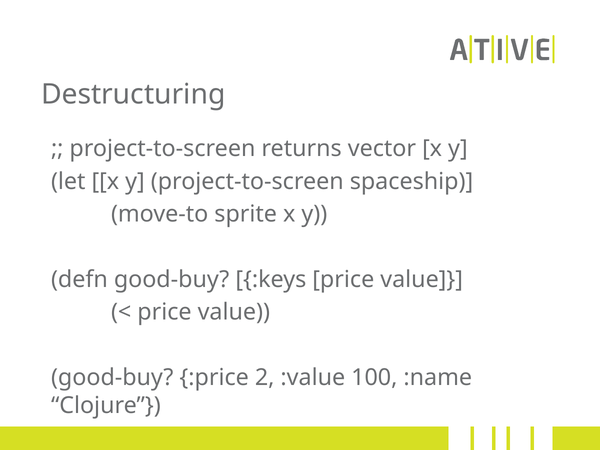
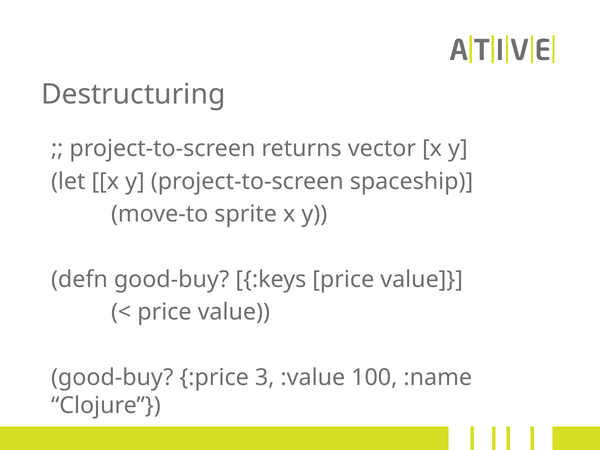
2: 2 -> 3
